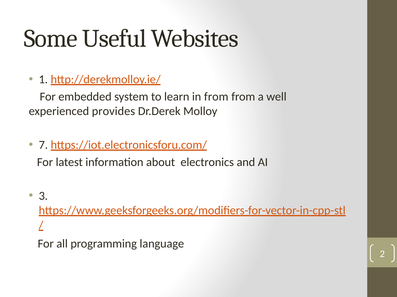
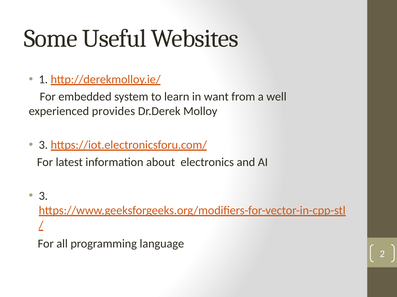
in from: from -> want
7 at (43, 145): 7 -> 3
